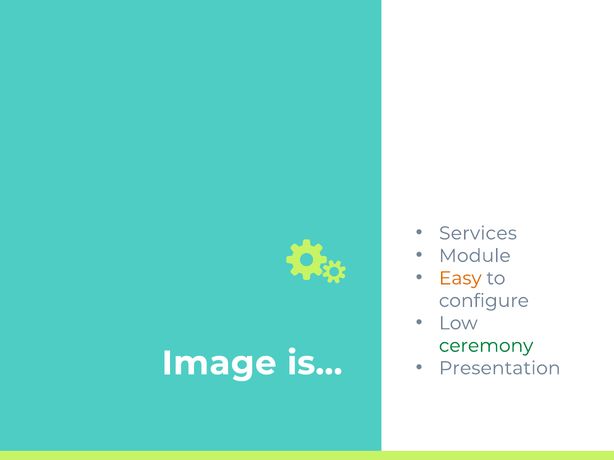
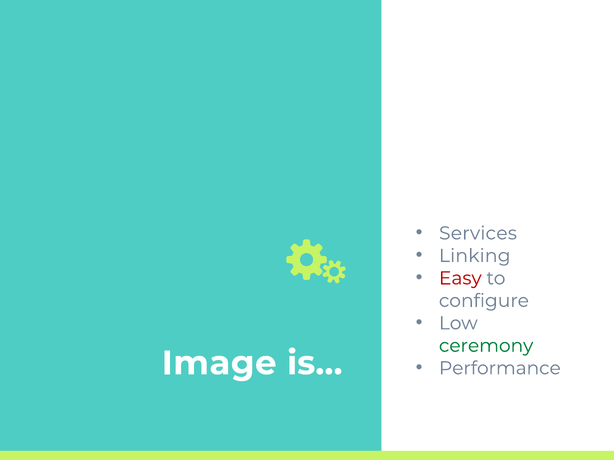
Module: Module -> Linking
Easy colour: orange -> red
Presentation: Presentation -> Performance
